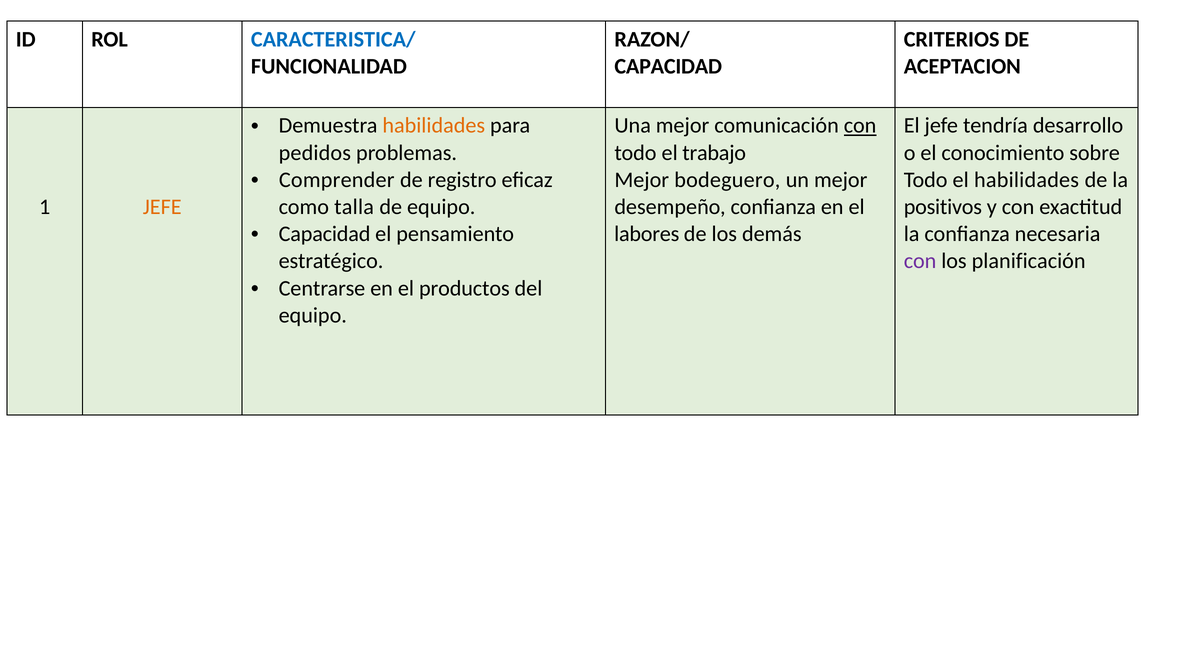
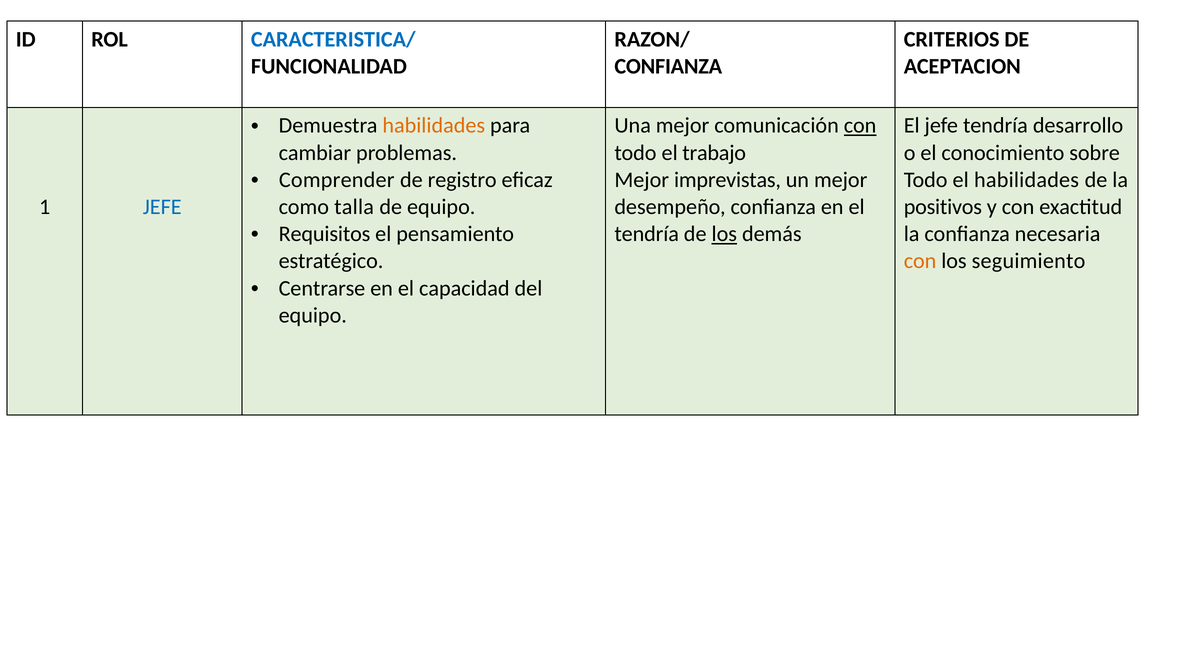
CAPACIDAD at (668, 66): CAPACIDAD -> CONFIANZA
pedidos: pedidos -> cambiar
bodeguero: bodeguero -> imprevistas
JEFE at (162, 207) colour: orange -> blue
Capacidad at (325, 234): Capacidad -> Requisitos
labores at (647, 234): labores -> tendría
los at (724, 234) underline: none -> present
con at (920, 261) colour: purple -> orange
planificación: planificación -> seguimiento
productos: productos -> capacidad
